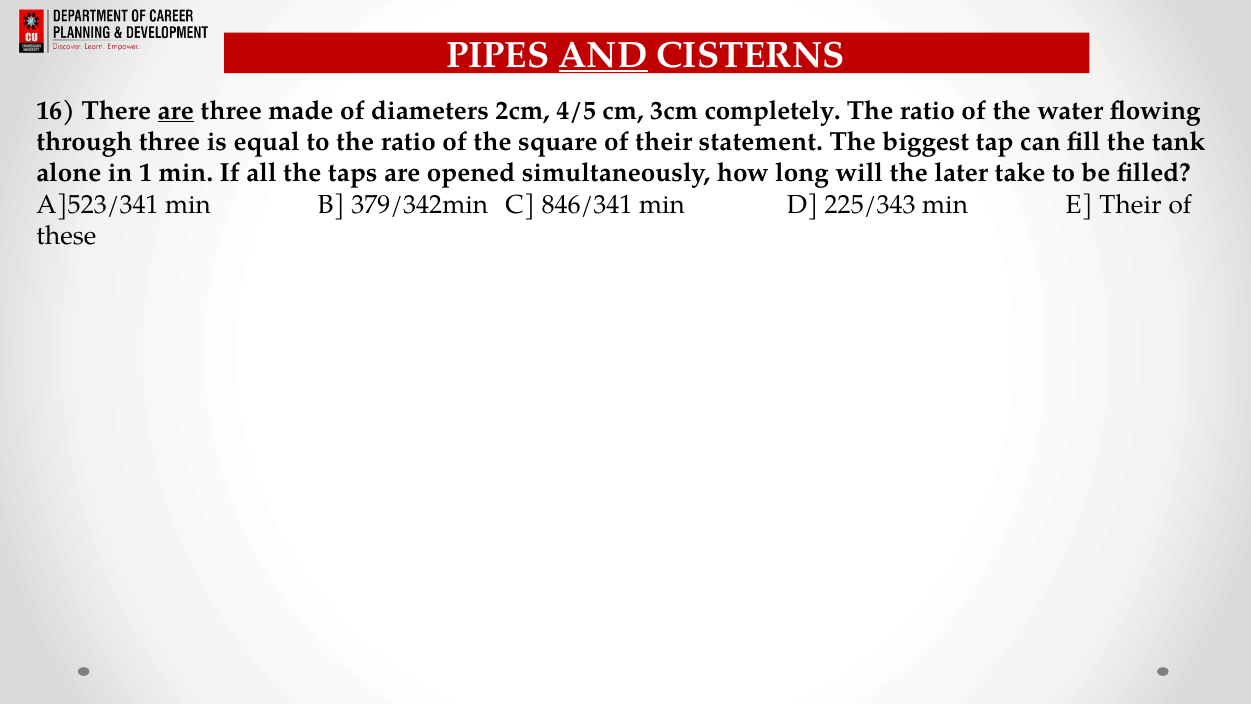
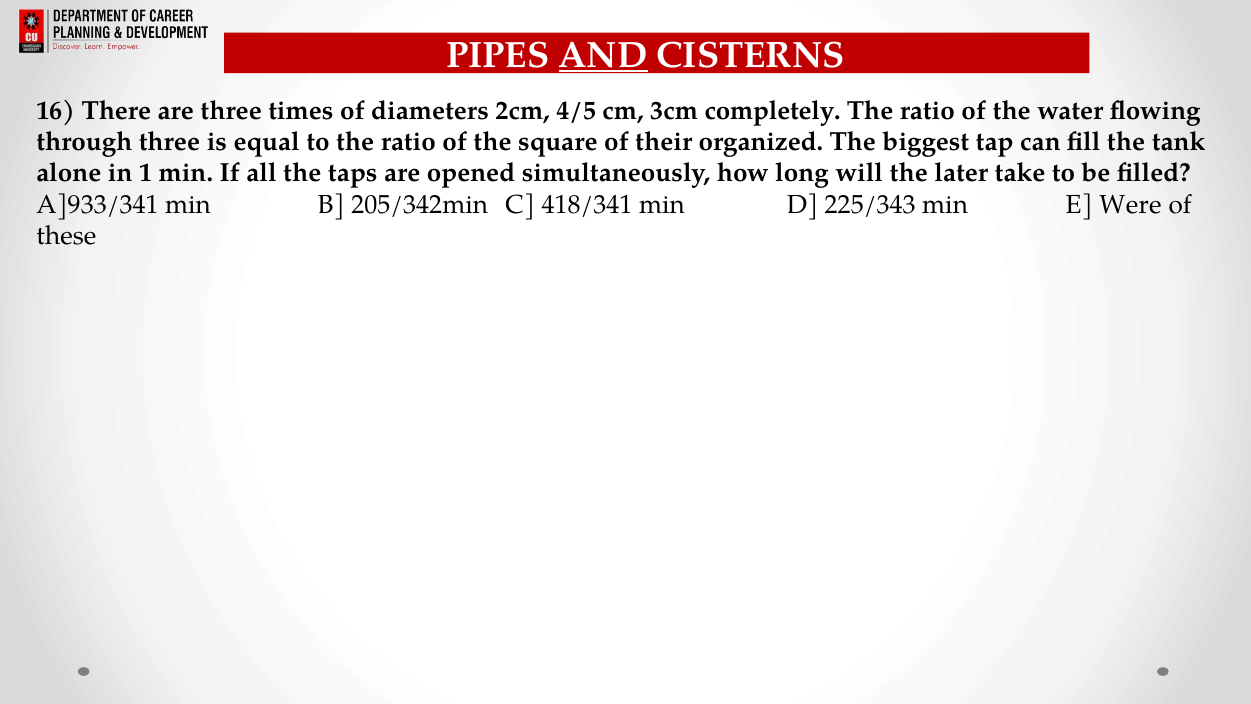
are at (176, 110) underline: present -> none
made: made -> times
statement: statement -> organized
A]523/341: A]523/341 -> A]933/341
379/342min: 379/342min -> 205/342min
846/341: 846/341 -> 418/341
E Their: Their -> Were
